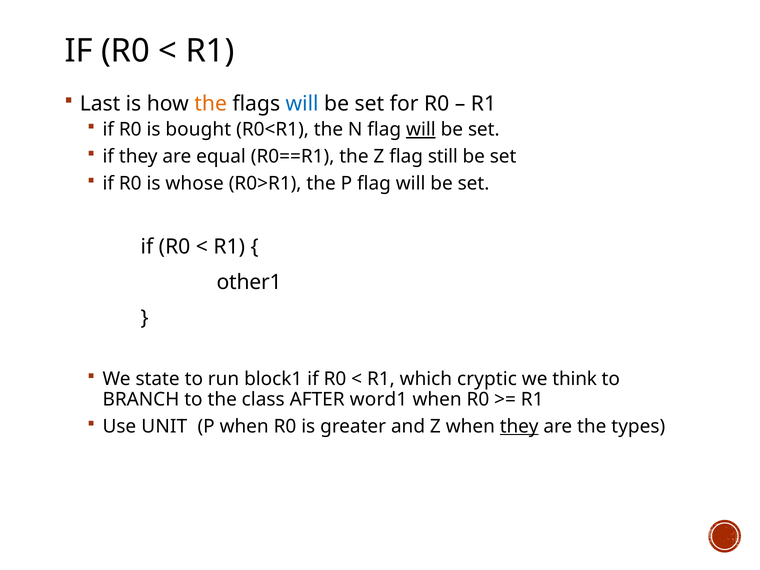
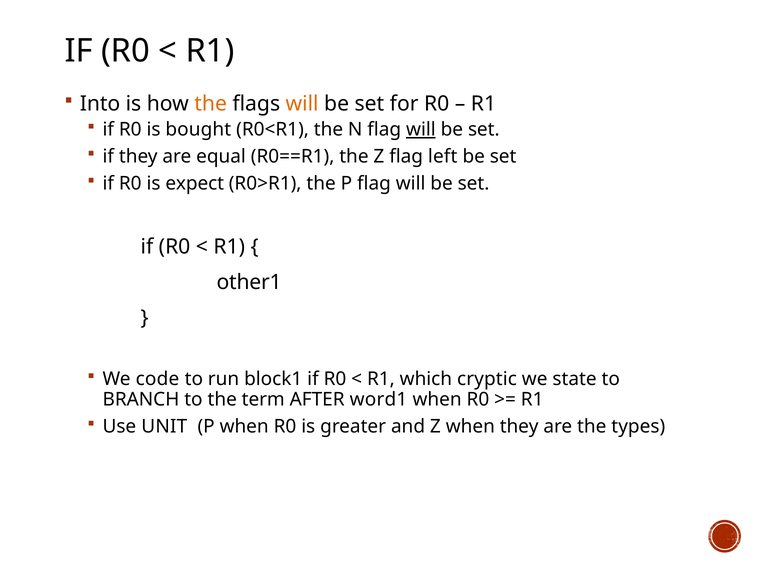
Last: Last -> Into
will at (302, 104) colour: blue -> orange
still: still -> left
whose: whose -> expect
state: state -> code
think: think -> state
class: class -> term
they at (519, 426) underline: present -> none
